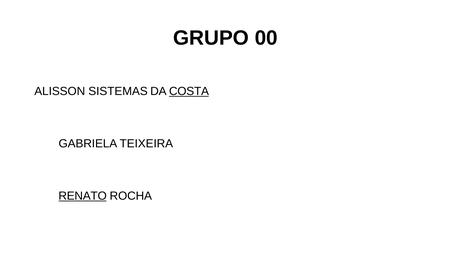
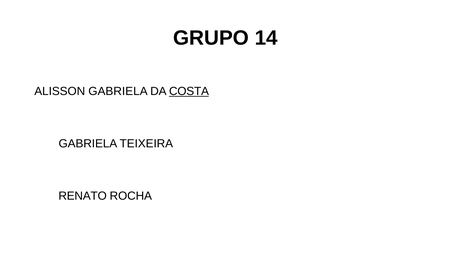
00: 00 -> 14
ALISSON SISTEMAS: SISTEMAS -> GABRIELA
RENATO underline: present -> none
